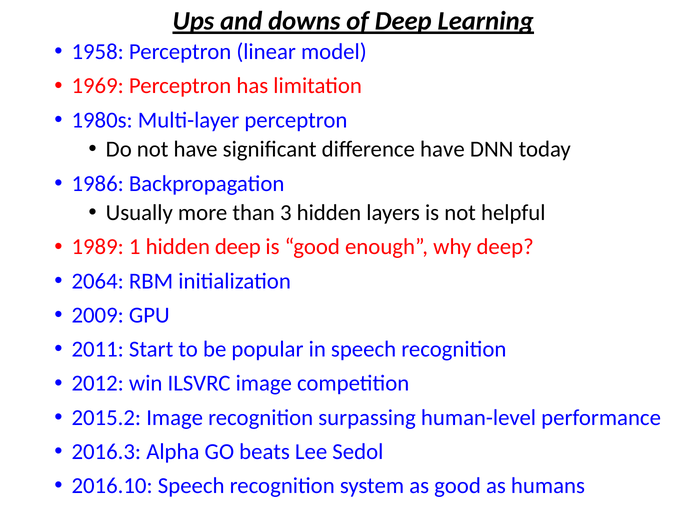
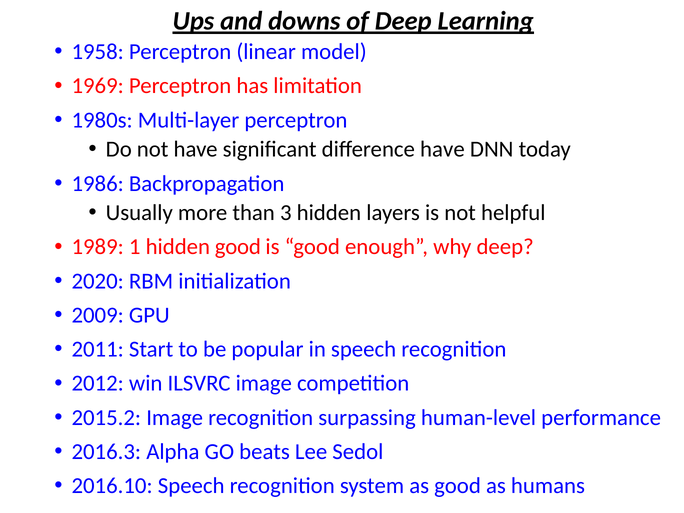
hidden deep: deep -> good
2064: 2064 -> 2020
